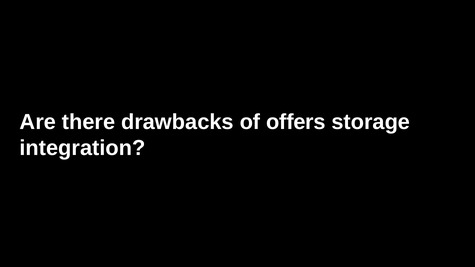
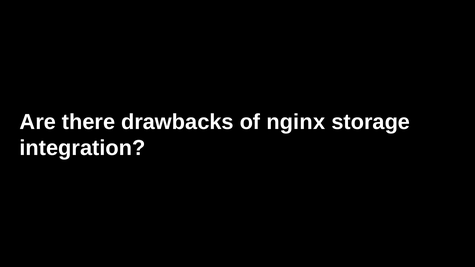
offers: offers -> nginx
